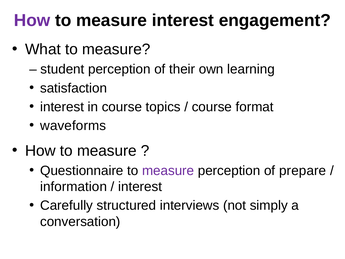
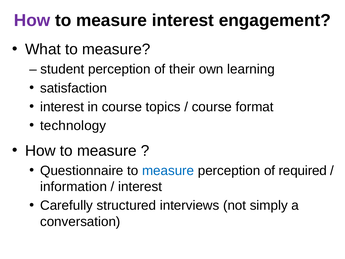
waveforms: waveforms -> technology
measure at (168, 170) colour: purple -> blue
prepare: prepare -> required
